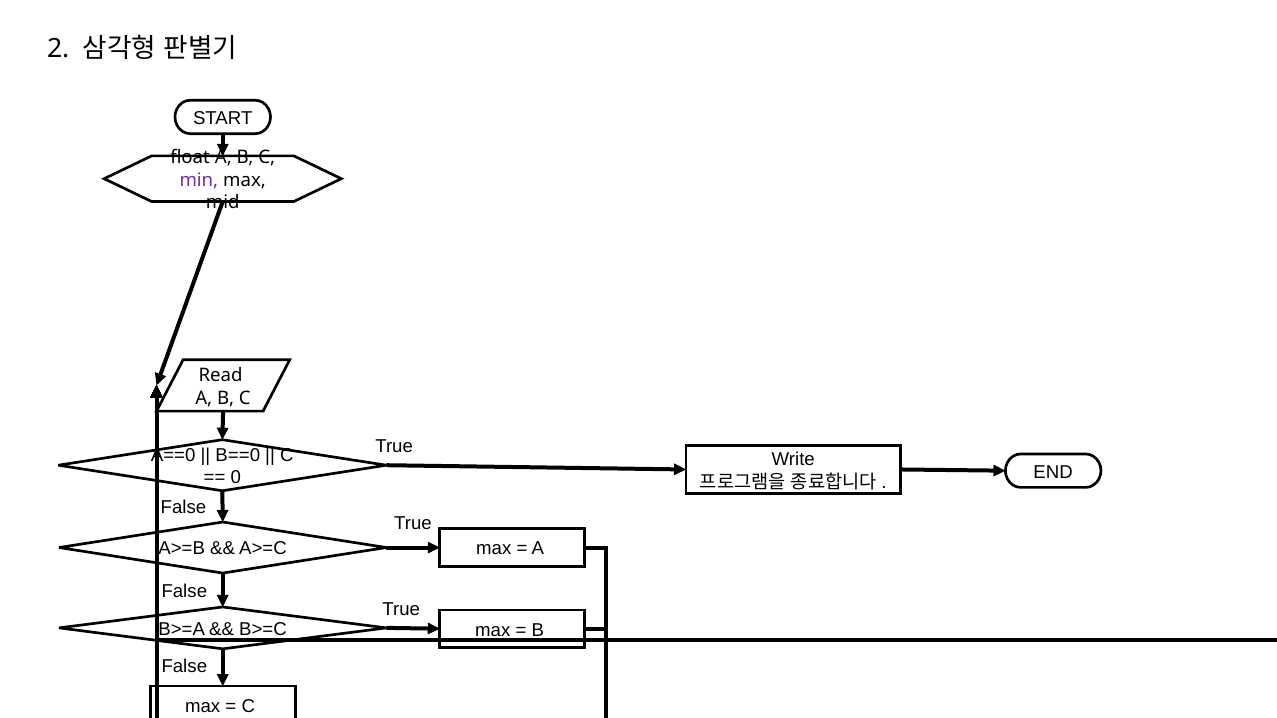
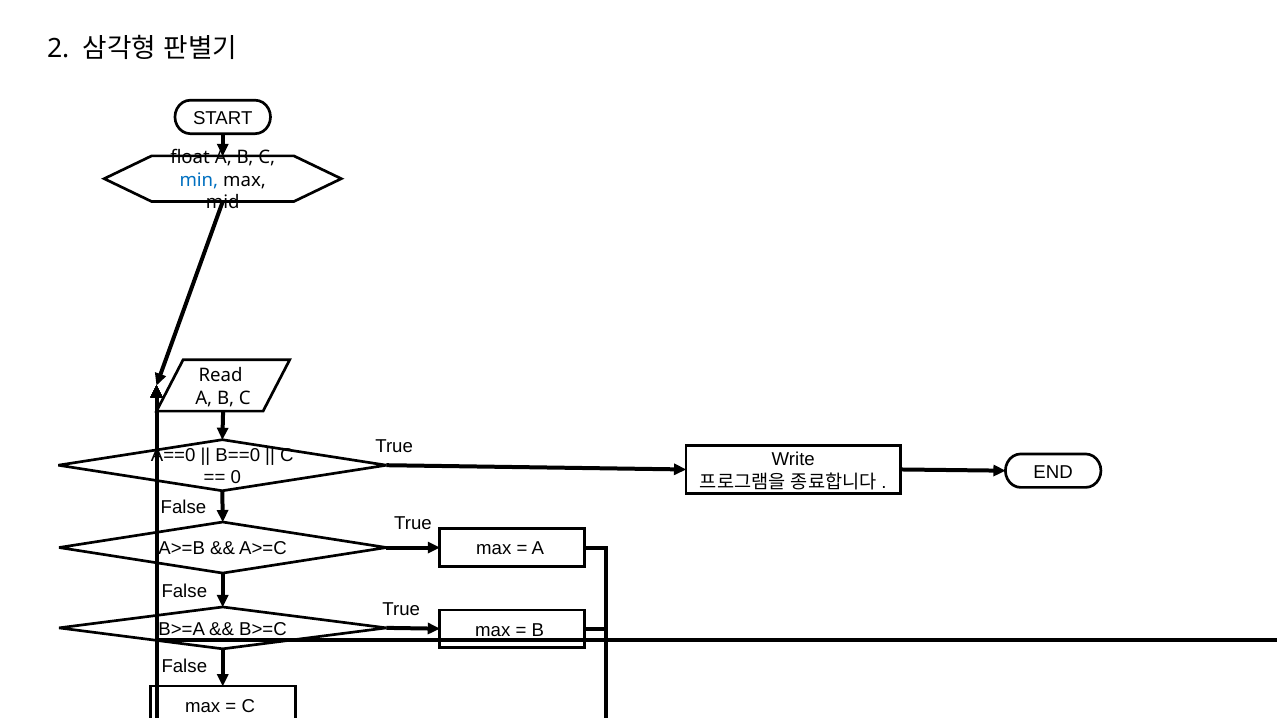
min colour: purple -> blue
